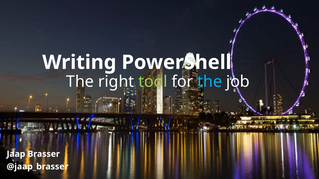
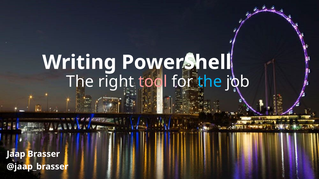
tool colour: light green -> pink
